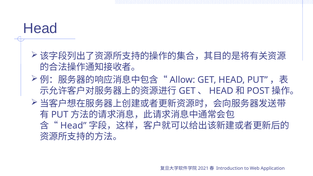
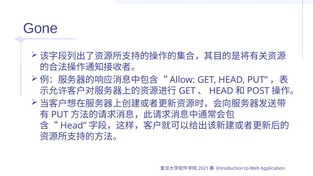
Head at (40, 28): Head -> Gone
